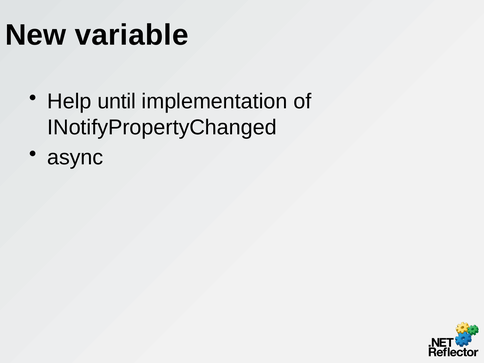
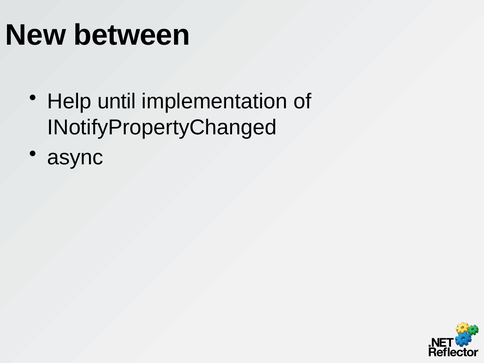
variable: variable -> between
